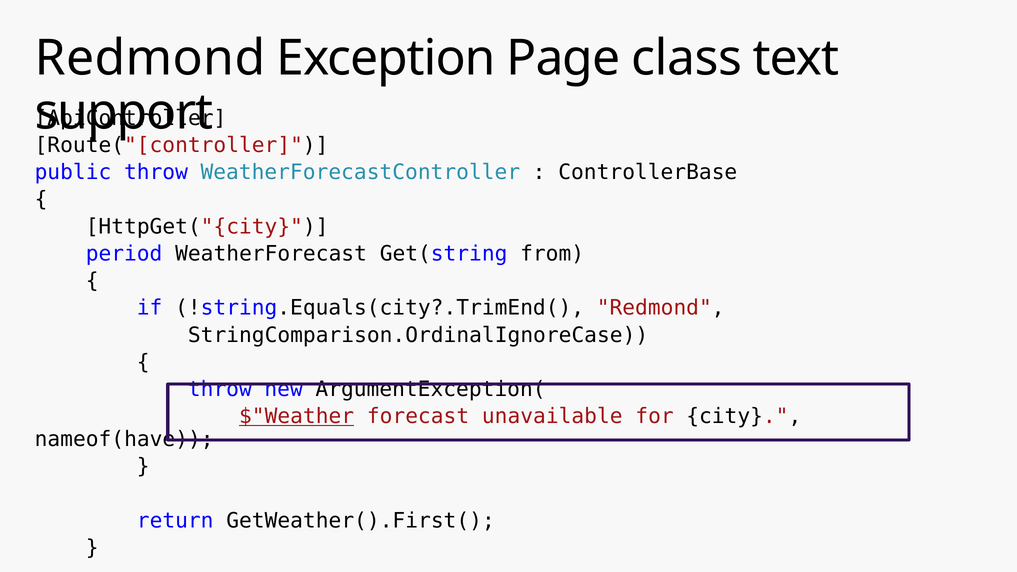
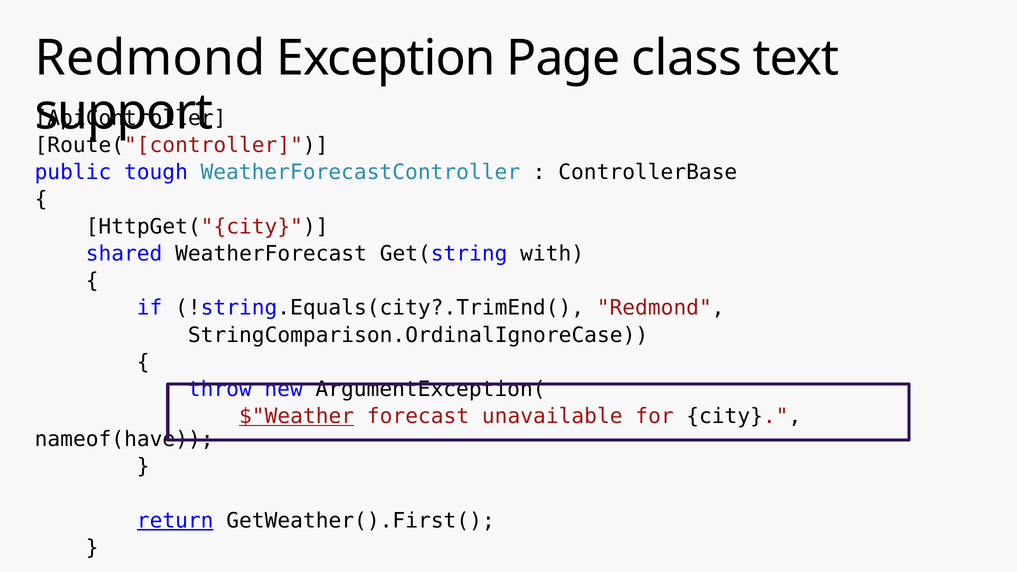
public throw: throw -> tough
period: period -> shared
from: from -> with
return underline: none -> present
